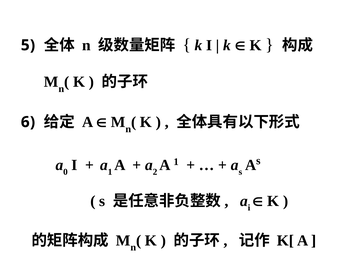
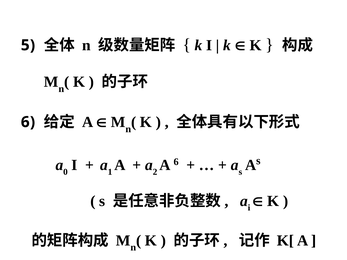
2 A 1: 1 -> 6
